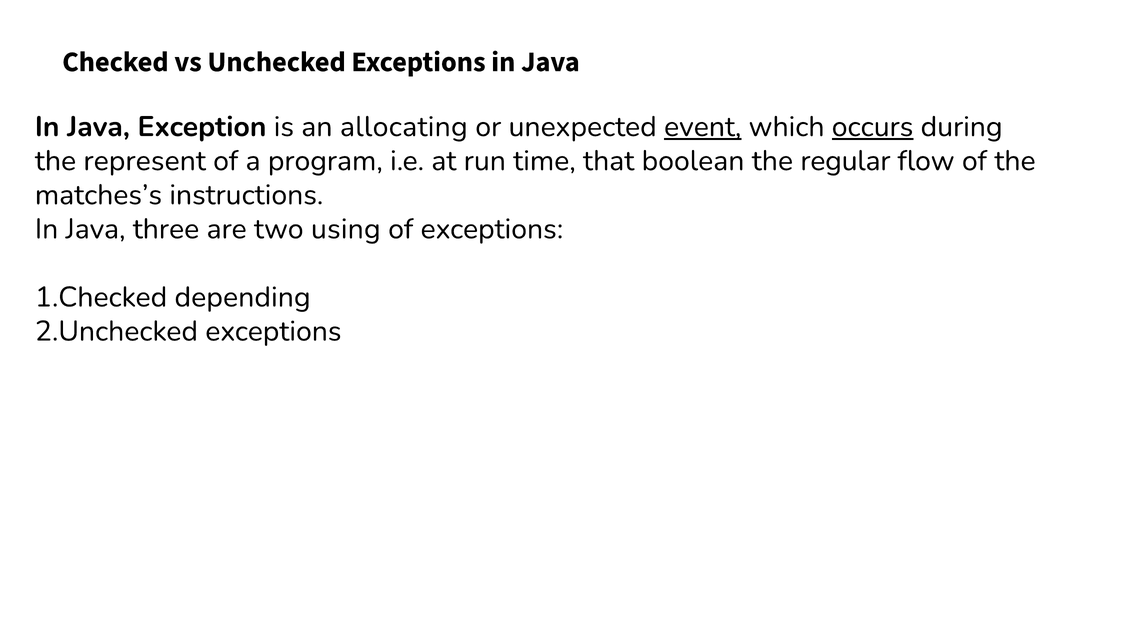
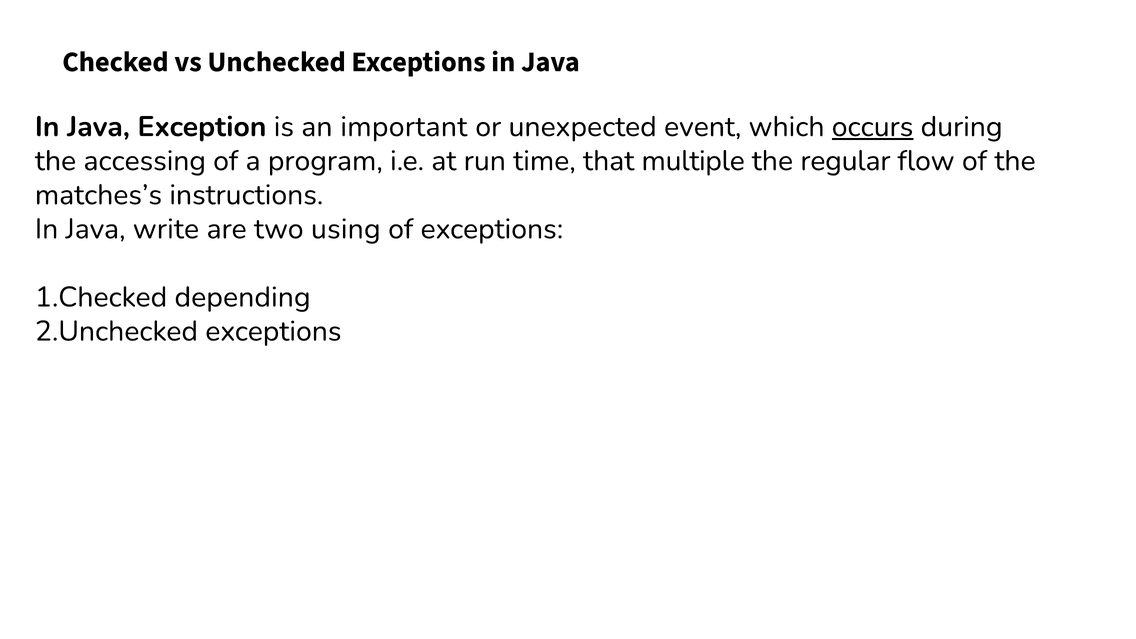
allocating: allocating -> important
event underline: present -> none
represent: represent -> accessing
boolean: boolean -> multiple
three: three -> write
